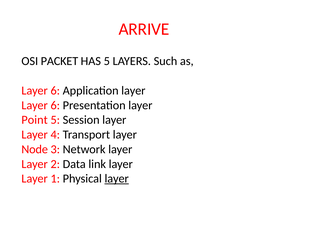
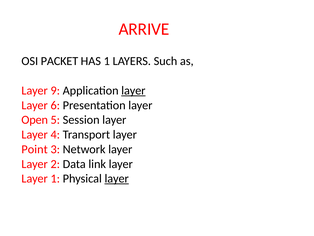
HAS 5: 5 -> 1
6 at (55, 90): 6 -> 9
layer at (133, 90) underline: none -> present
Point: Point -> Open
Node: Node -> Point
